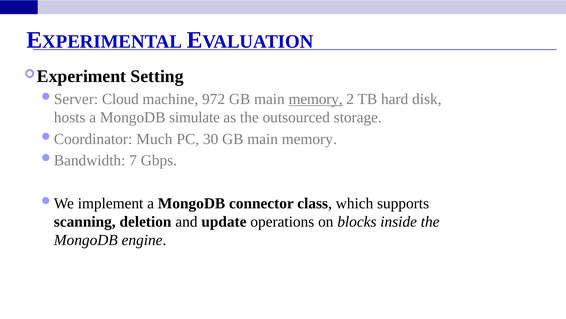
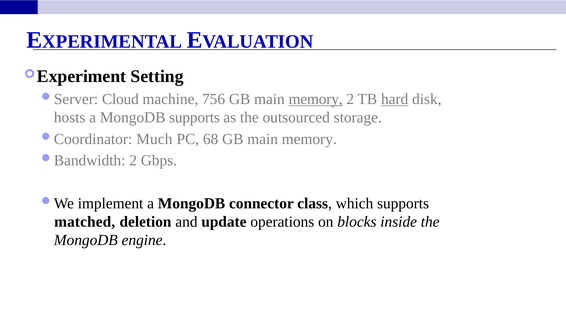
972: 972 -> 756
hard underline: none -> present
MongoDB simulate: simulate -> supports
30: 30 -> 68
7 at (133, 160): 7 -> 2
scanning: scanning -> matched
